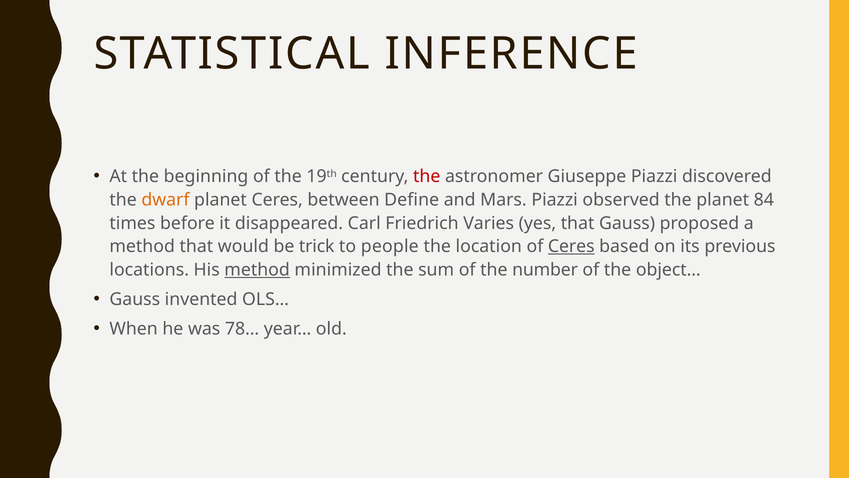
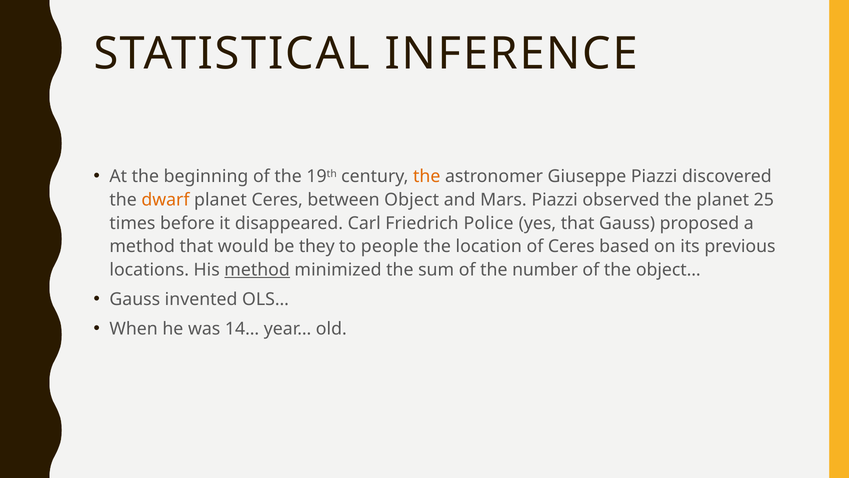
the at (427, 176) colour: red -> orange
Define: Define -> Object
84: 84 -> 25
Varies: Varies -> Police
trick: trick -> they
Ceres at (571, 246) underline: present -> none
78…: 78… -> 14…
